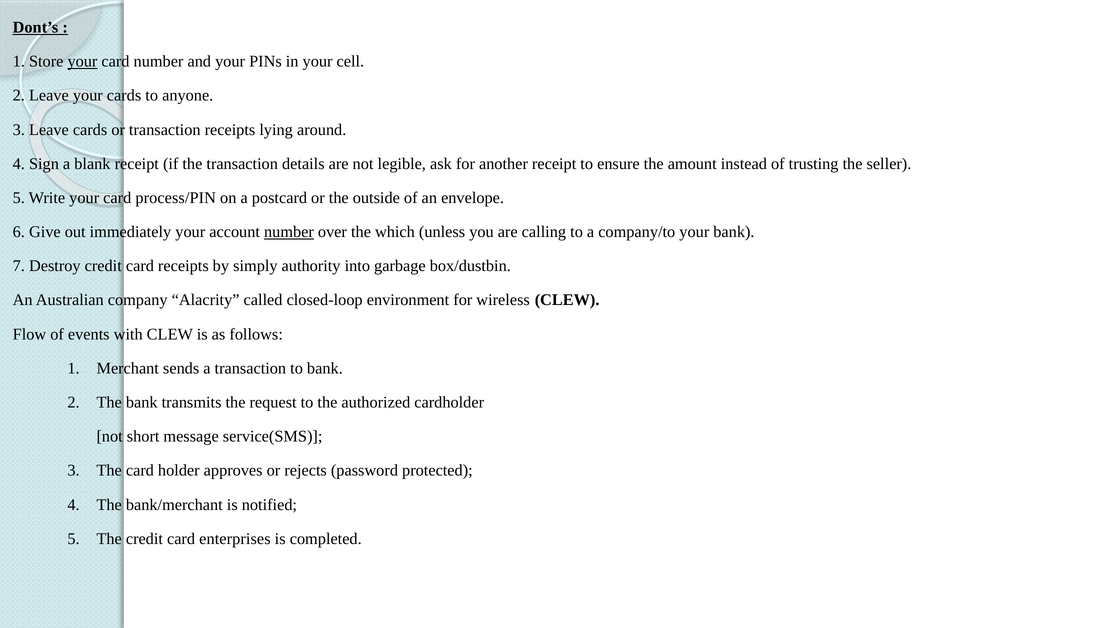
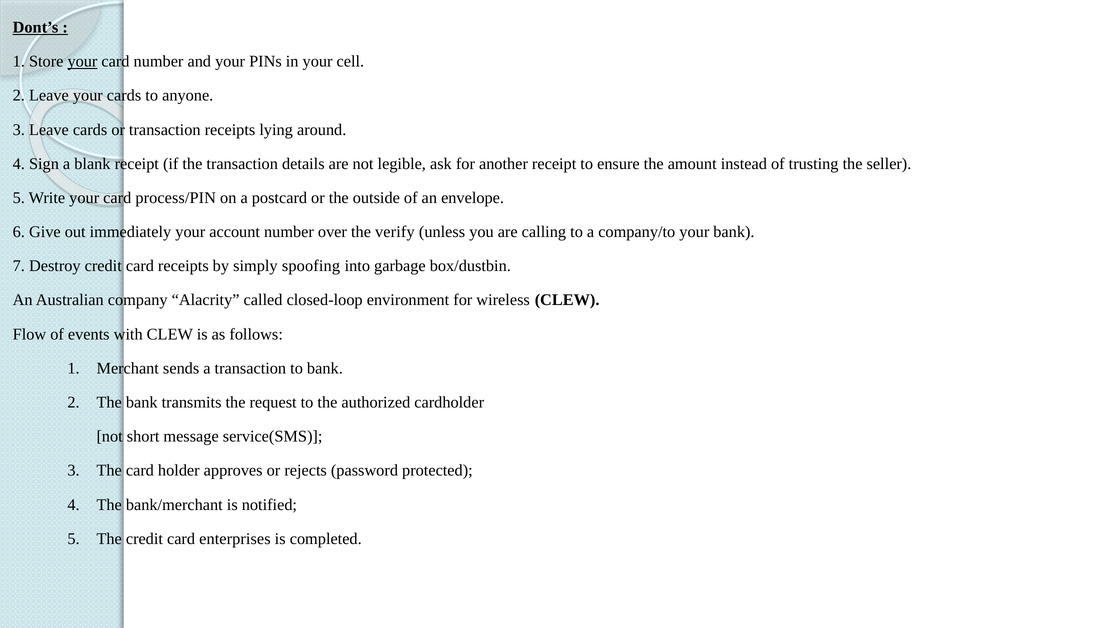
number at (289, 232) underline: present -> none
which: which -> verify
authority: authority -> spoofing
